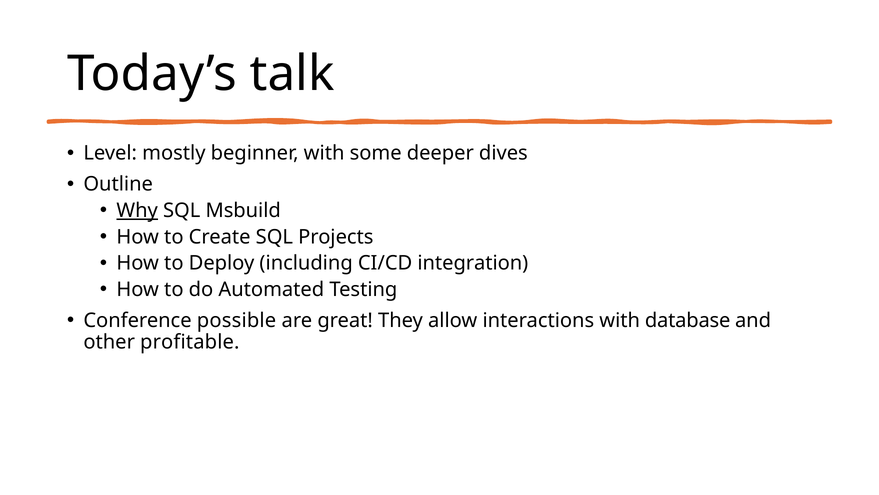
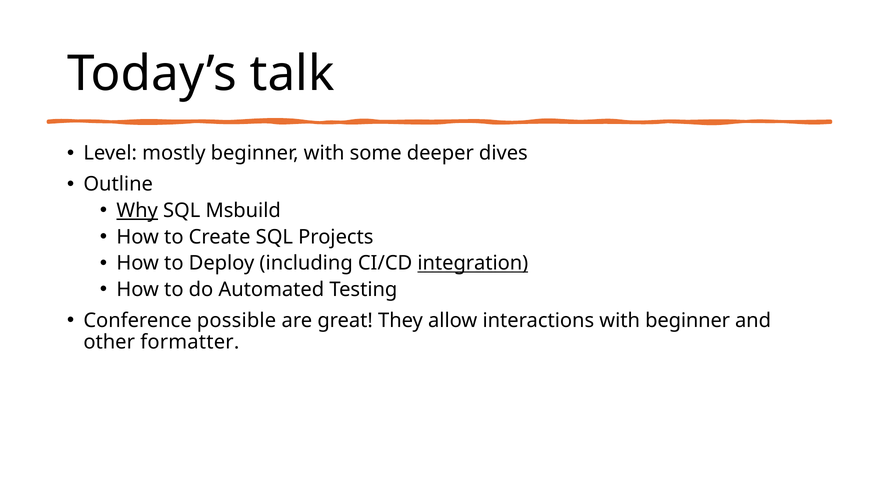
integration underline: none -> present
with database: database -> beginner
profitable: profitable -> formatter
